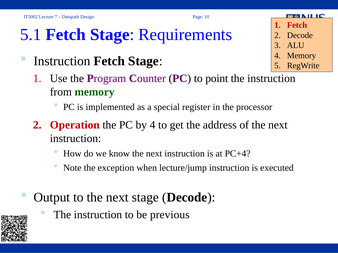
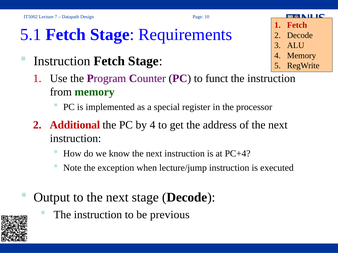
point: point -> funct
Operation: Operation -> Additional
